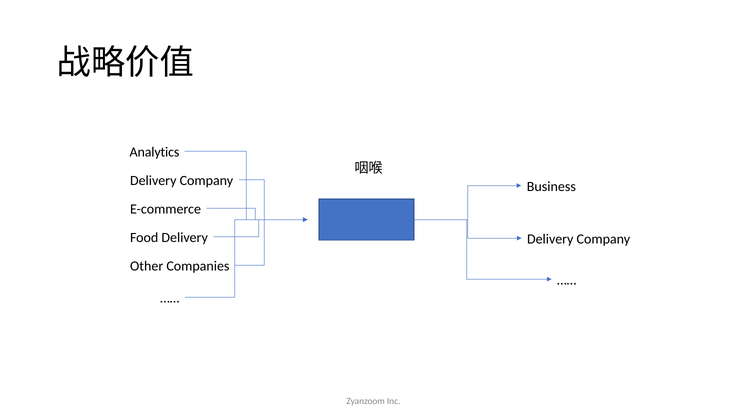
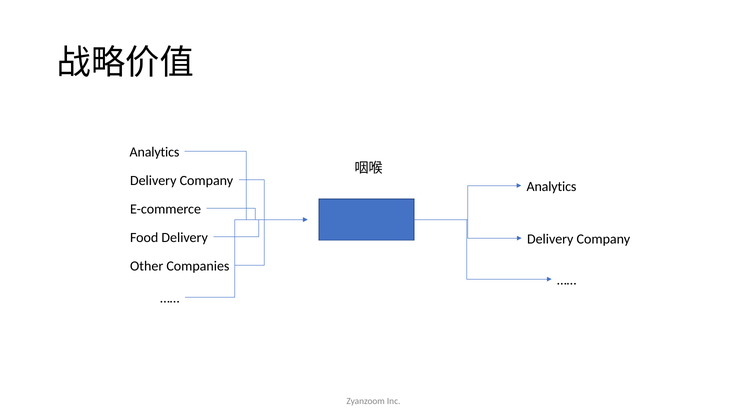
Business at (551, 187): Business -> Analytics
